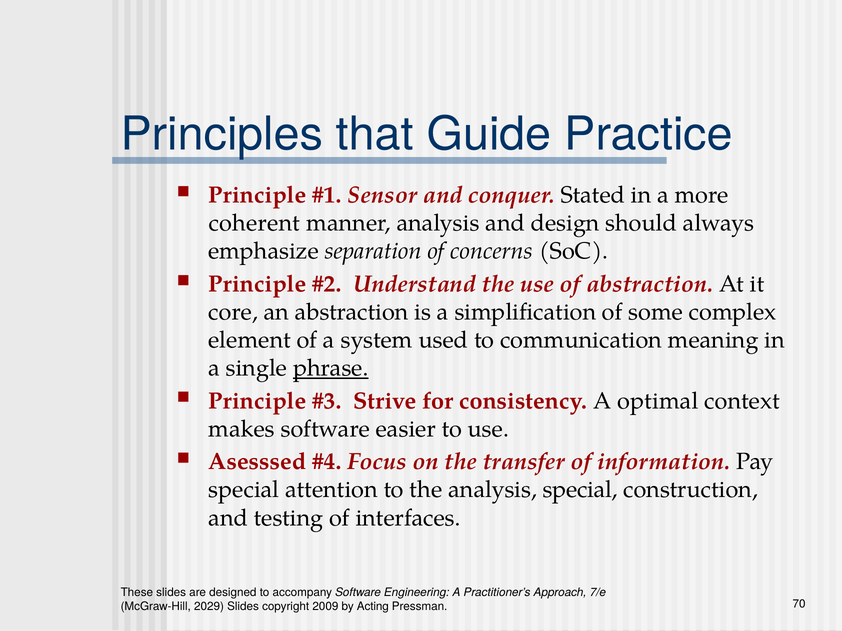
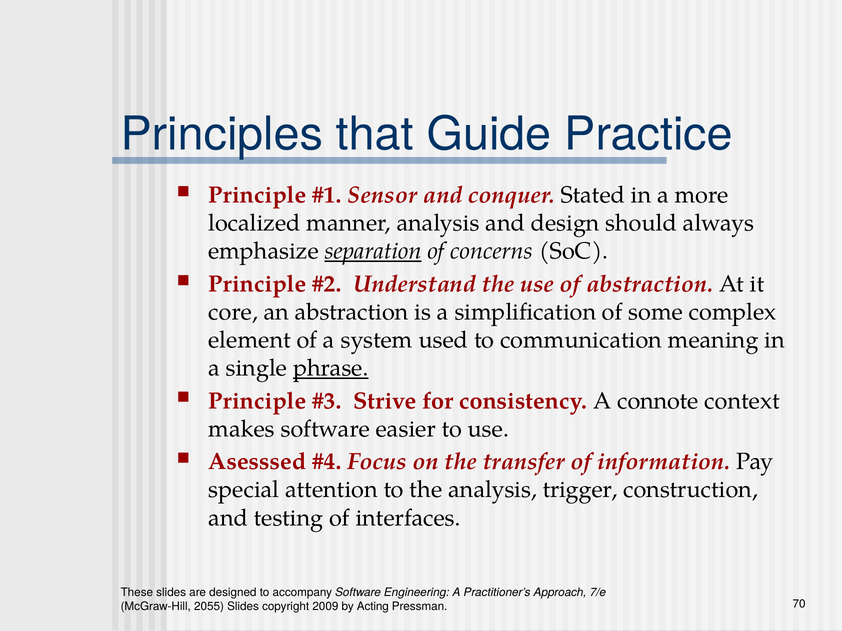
coherent: coherent -> localized
separation underline: none -> present
optimal: optimal -> connote
analysis special: special -> trigger
2029: 2029 -> 2055
